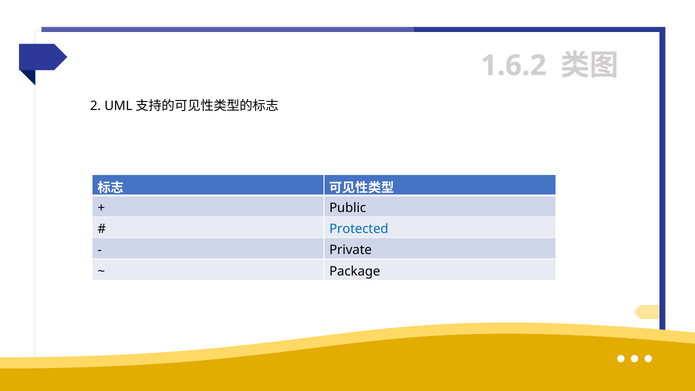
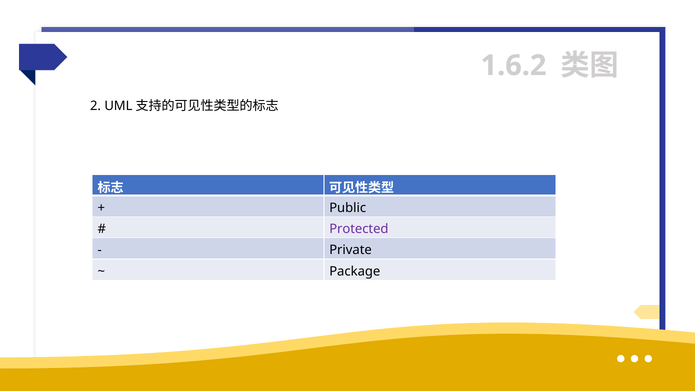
Protected colour: blue -> purple
